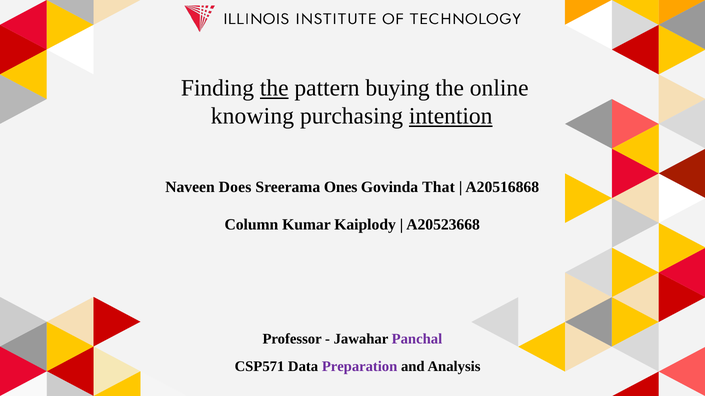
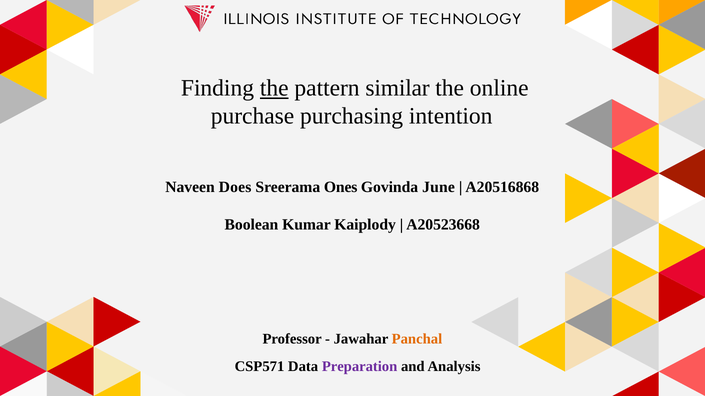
buying: buying -> similar
knowing: knowing -> purchase
intention underline: present -> none
That: That -> June
Column: Column -> Boolean
Panchal colour: purple -> orange
